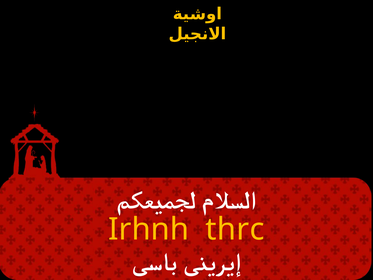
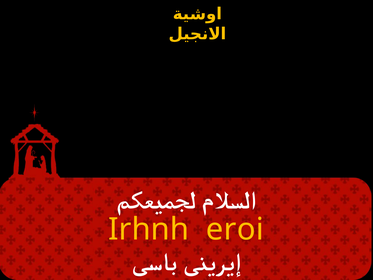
thrc: thrc -> eroi
